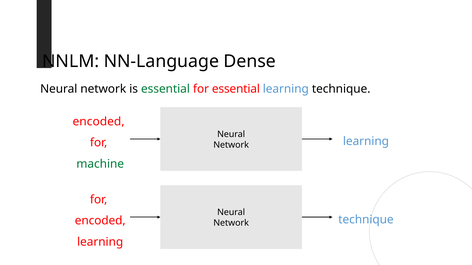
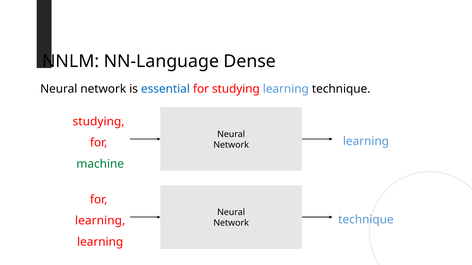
essential at (165, 89) colour: green -> blue
for essential: essential -> studying
encoded at (99, 122): encoded -> studying
encoded at (100, 221): encoded -> learning
